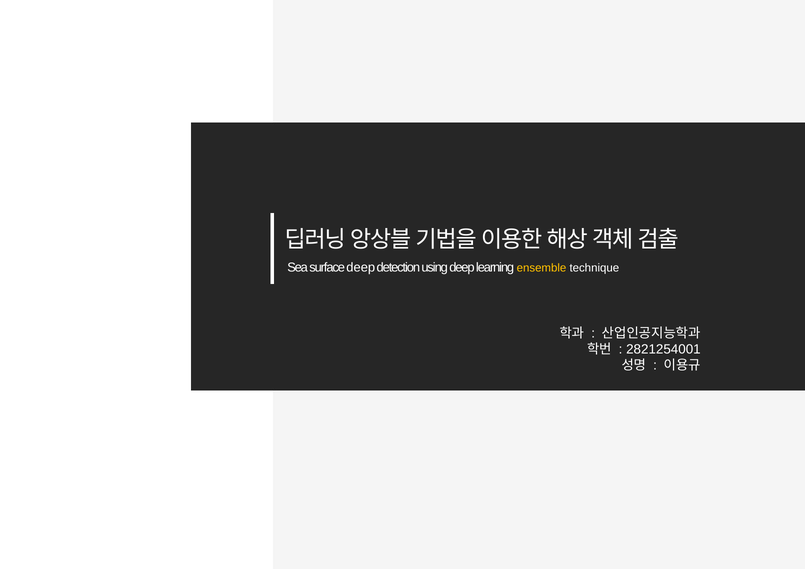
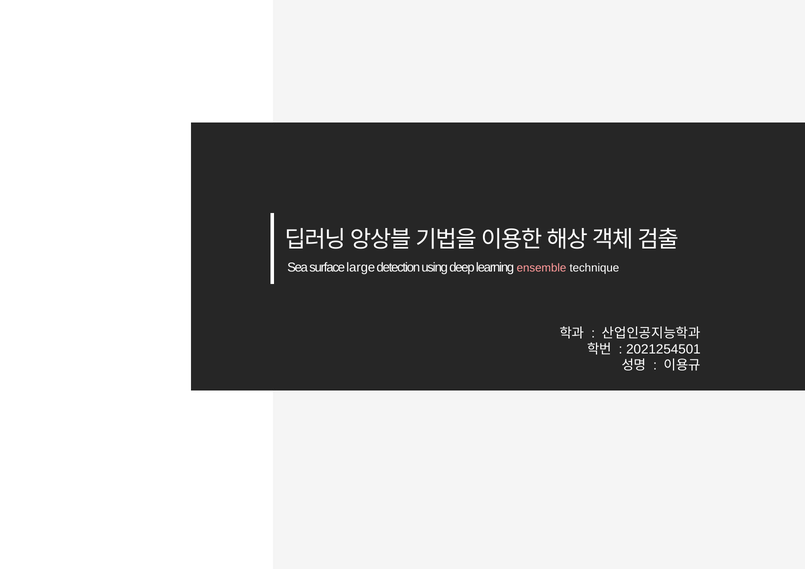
surface deep: deep -> large
ensemble colour: yellow -> pink
2821254001: 2821254001 -> 2021254501
